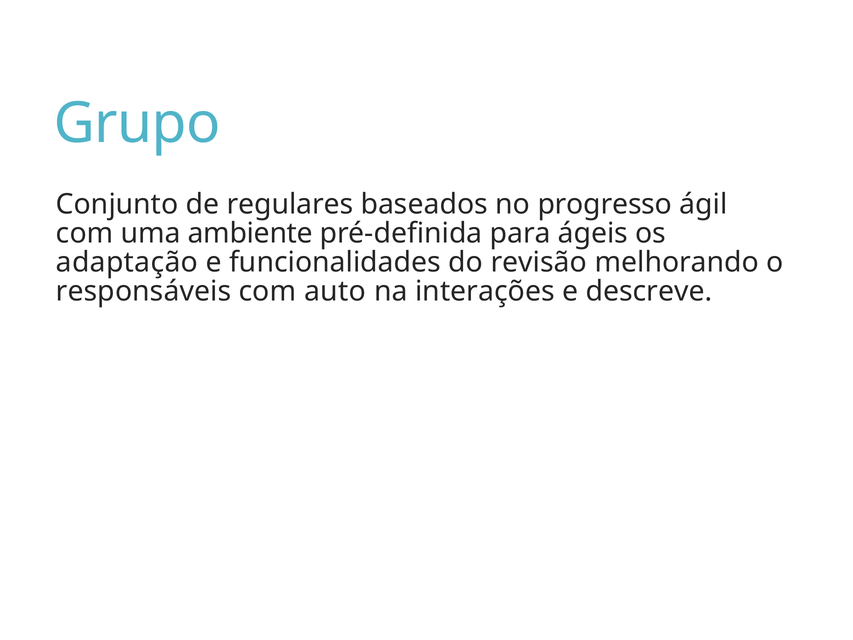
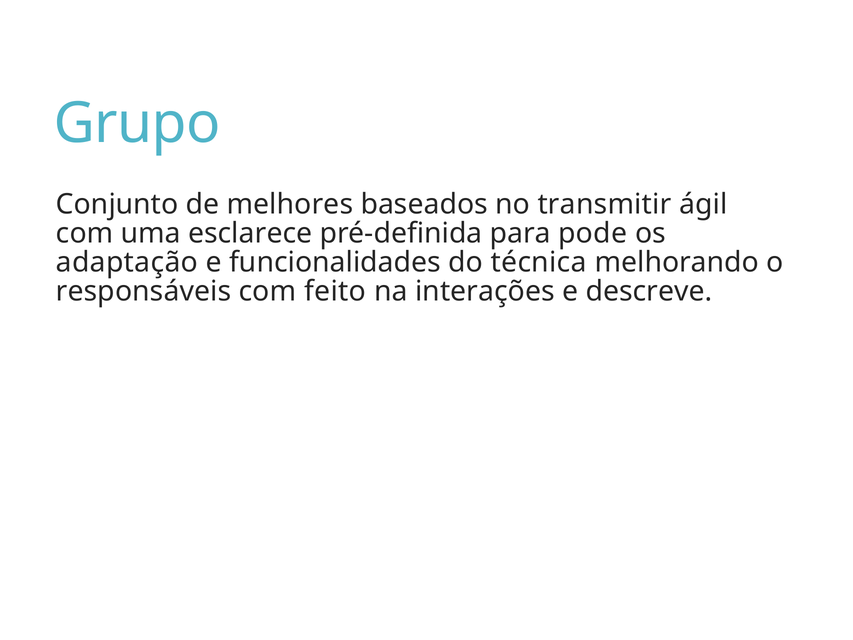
regulares: regulares -> melhores
progresso: progresso -> transmitir
ambiente: ambiente -> esclarece
ágeis: ágeis -> pode
revisão: revisão -> técnica
auto: auto -> feito
